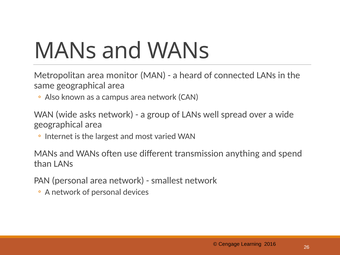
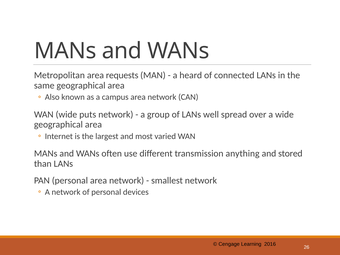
monitor: monitor -> requests
asks: asks -> puts
spend: spend -> stored
